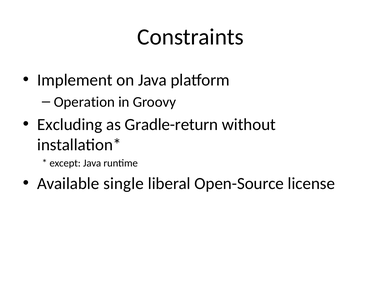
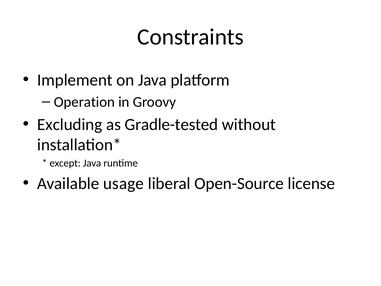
Gradle-return: Gradle-return -> Gradle-tested
single: single -> usage
